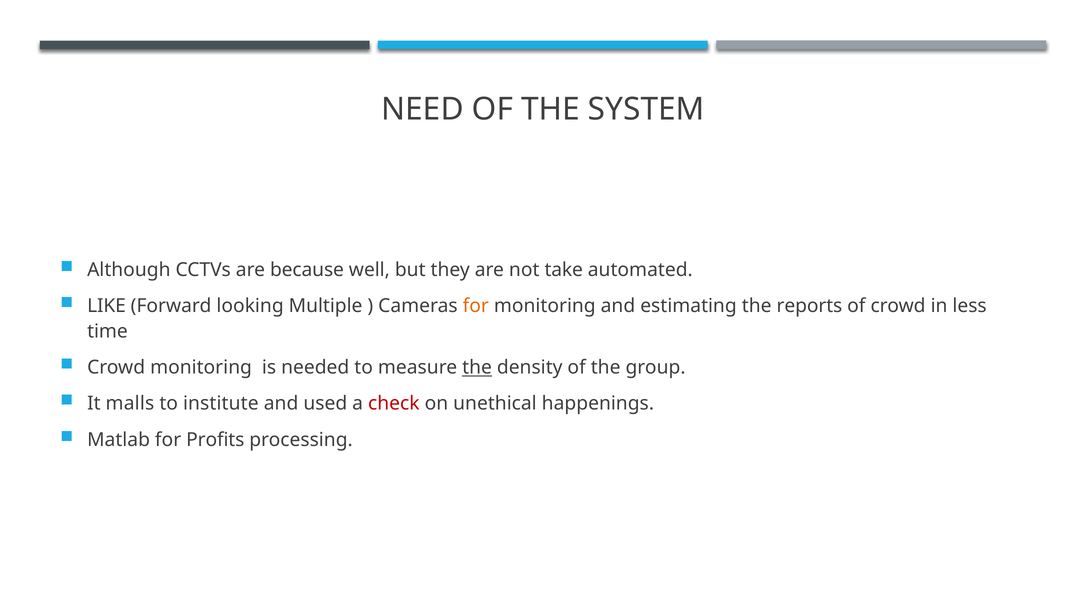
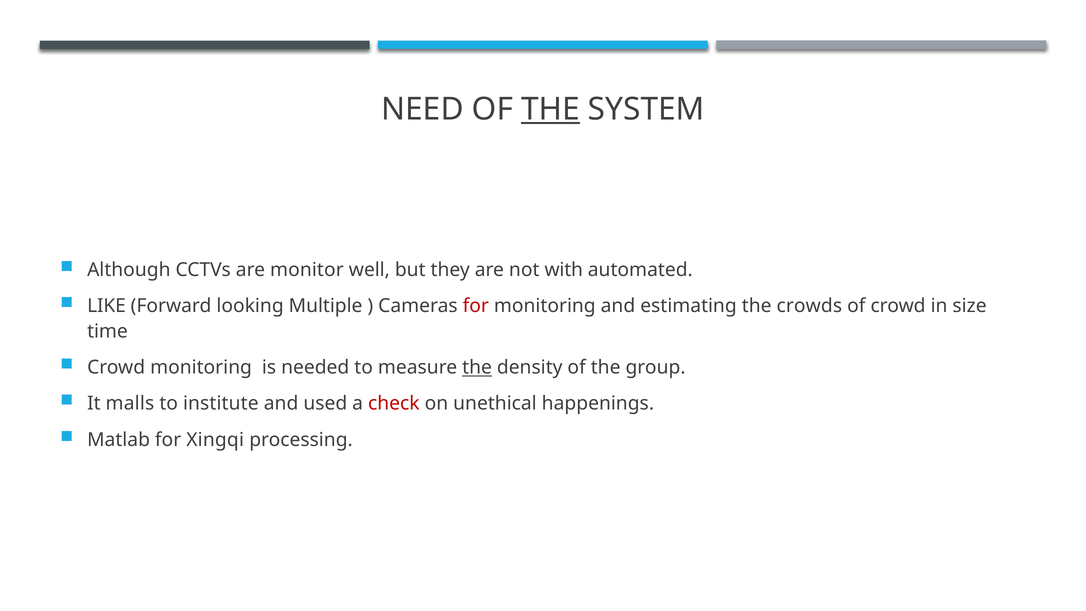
THE at (551, 109) underline: none -> present
because: because -> monitor
take: take -> with
for at (476, 306) colour: orange -> red
reports: reports -> crowds
less: less -> size
Profits: Profits -> Xingqi
